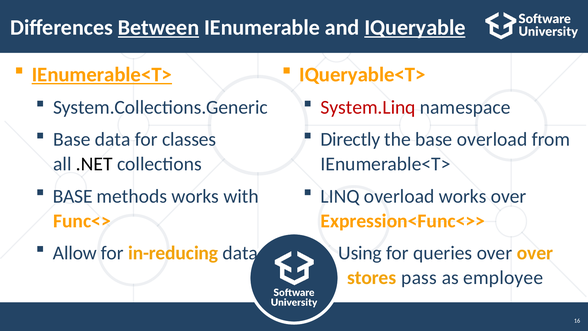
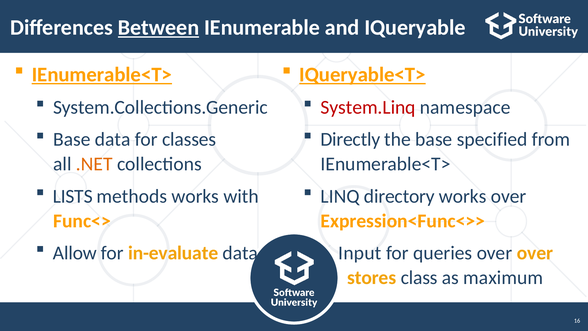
IQueryable underline: present -> none
IQueryable<T> underline: none -> present
base overload: overload -> specified
.NET colour: black -> orange
BASE at (73, 196): BASE -> LISTS
LINQ overload: overload -> directory
in-reducing: in-reducing -> in-evaluate
Using: Using -> Input
pass: pass -> class
employee: employee -> maximum
